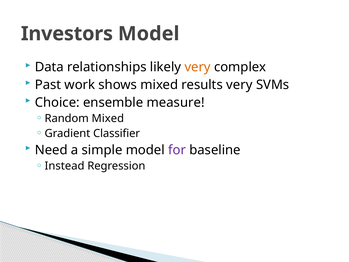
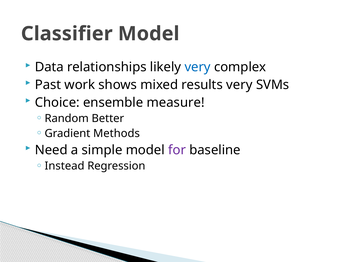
Investors: Investors -> Classifier
very at (198, 67) colour: orange -> blue
Random Mixed: Mixed -> Better
Classifier: Classifier -> Methods
